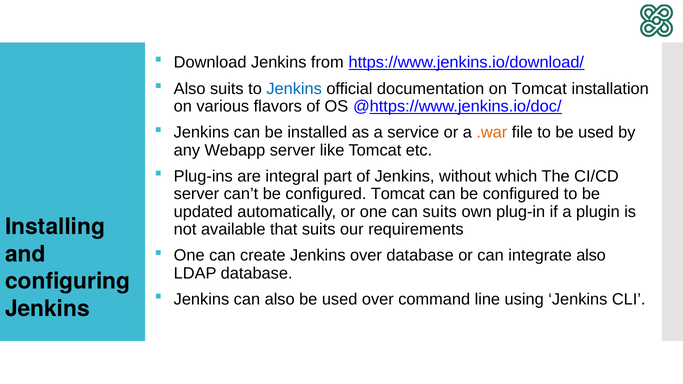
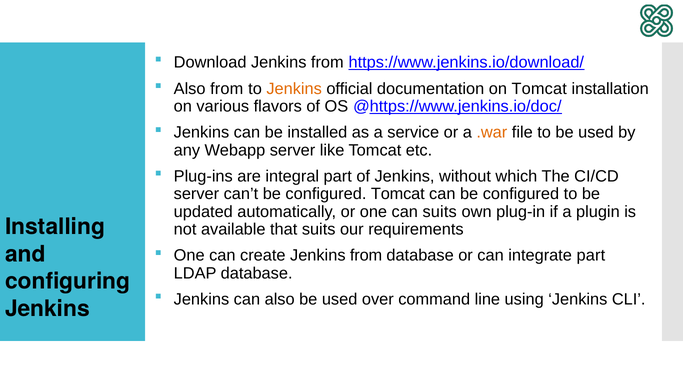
Also suits: suits -> from
Jenkins at (294, 89) colour: blue -> orange
create Jenkins over: over -> from
integrate also: also -> part
